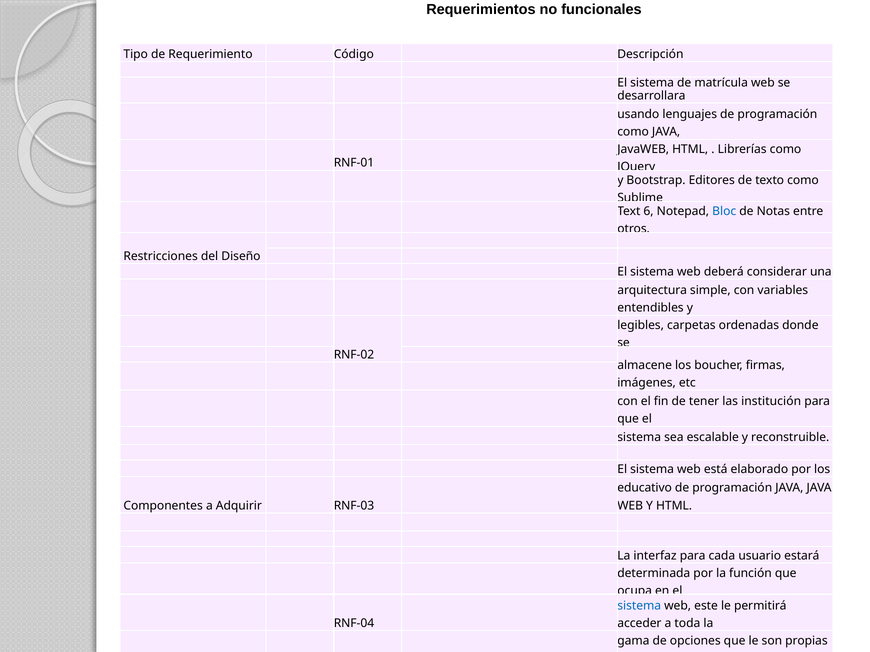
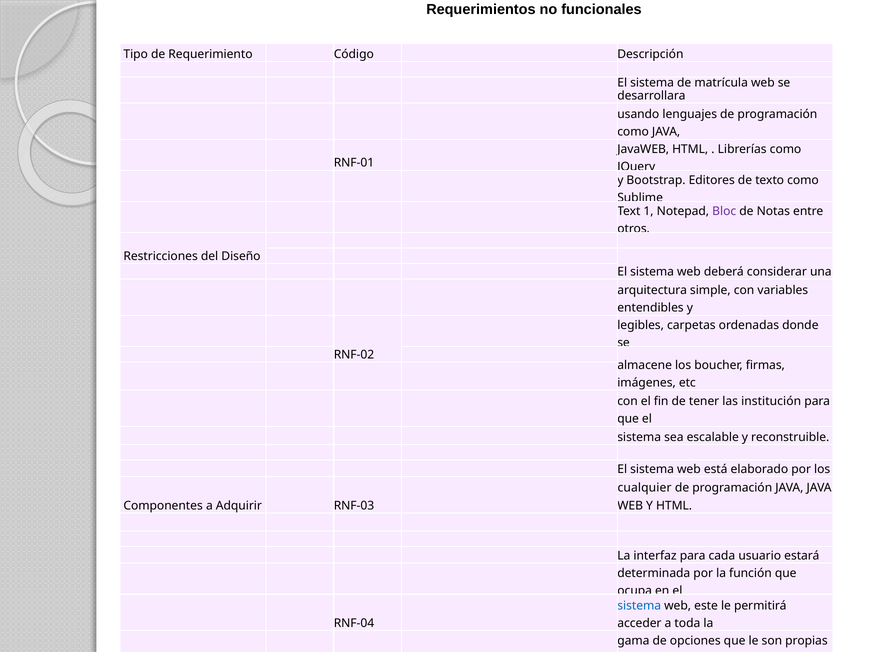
6: 6 -> 1
Bloc colour: blue -> purple
educativo: educativo -> cualquier
